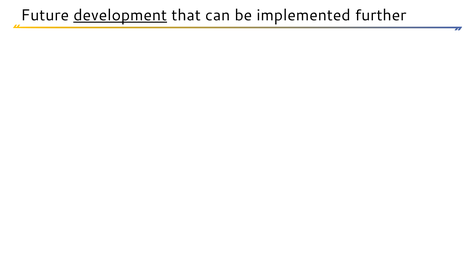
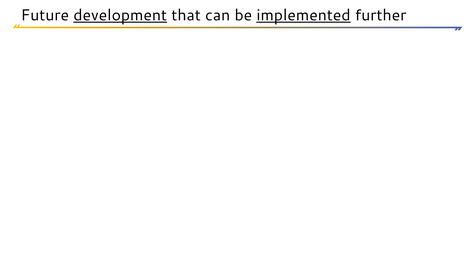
implemented underline: none -> present
